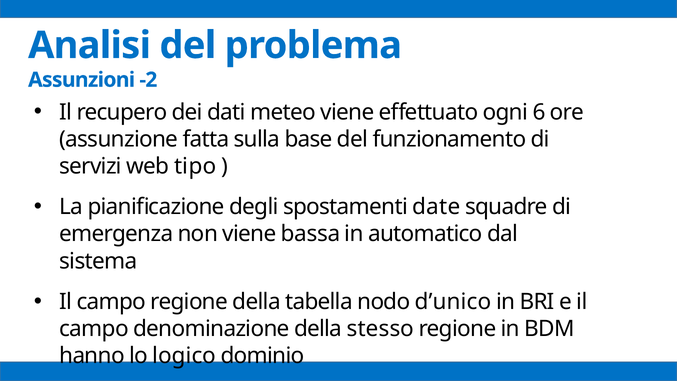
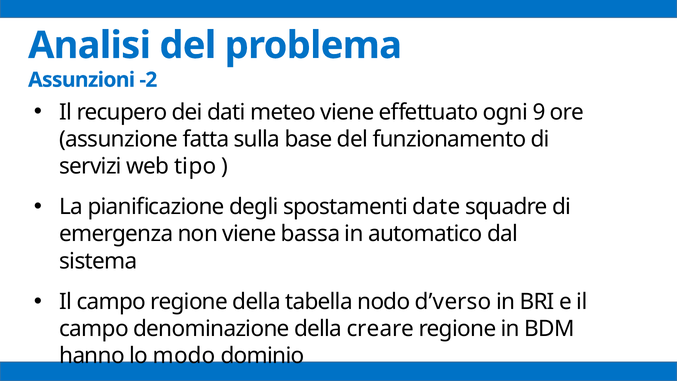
6: 6 -> 9
d’unico: d’unico -> d’verso
stesso: stesso -> creare
logico: logico -> modo
